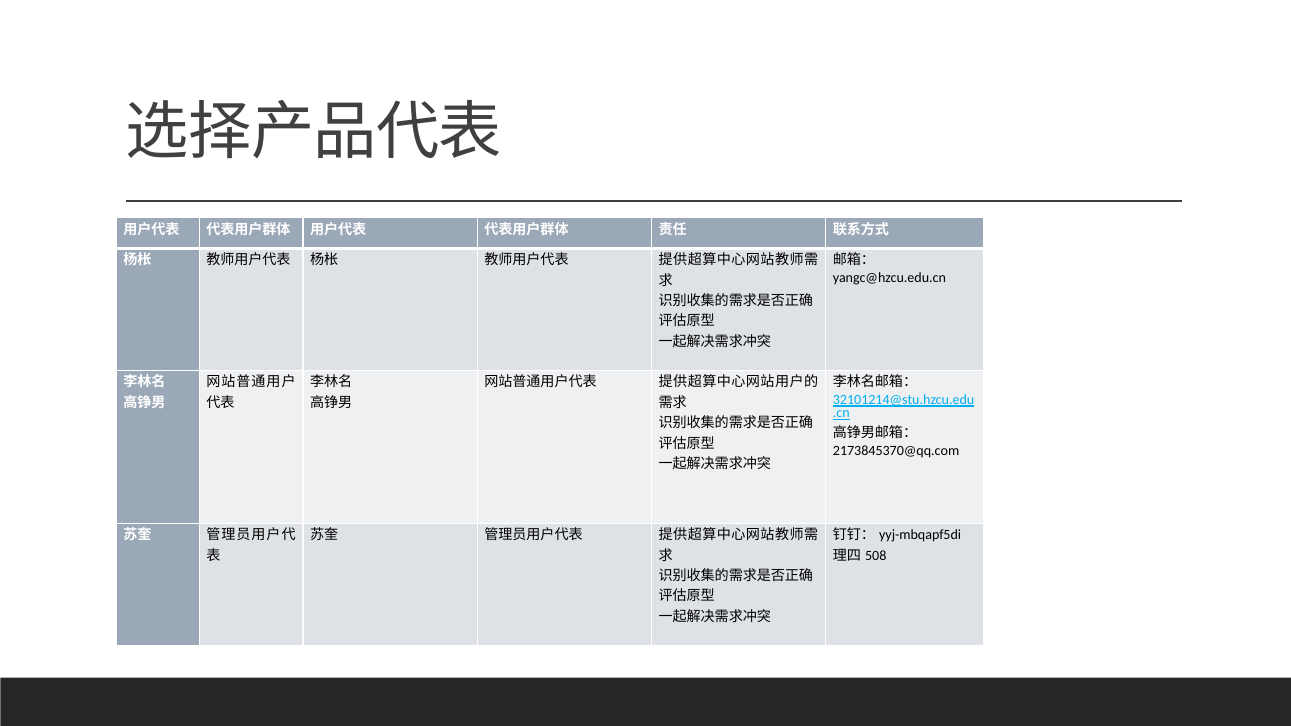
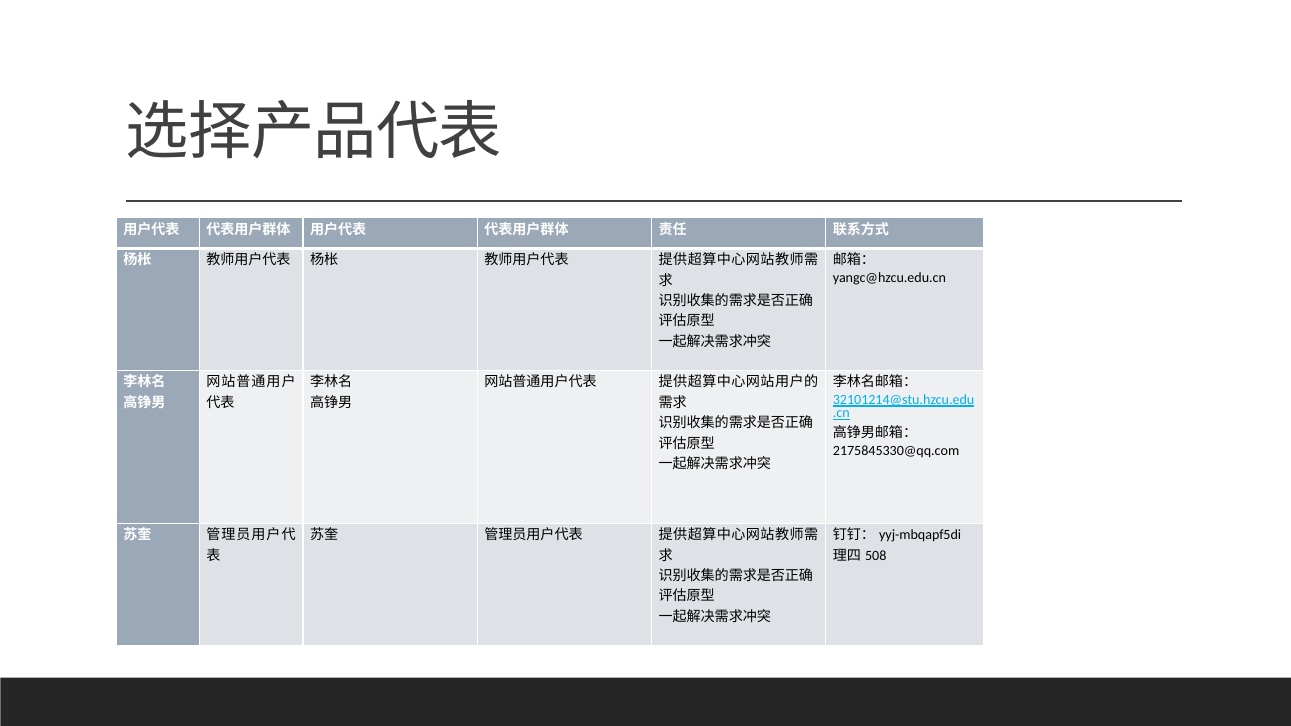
2173845370@qq.com: 2173845370@qq.com -> 2175845330@qq.com
